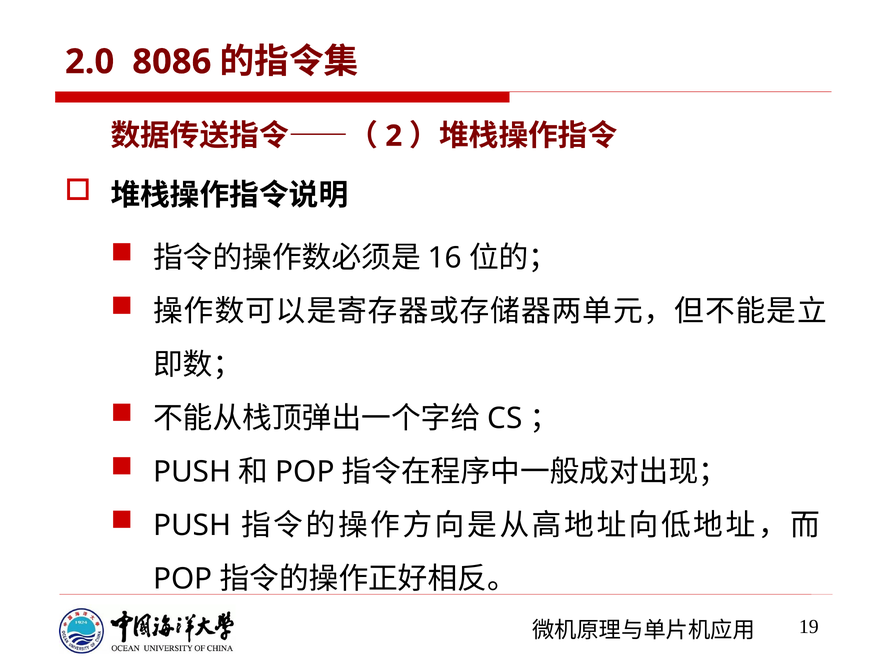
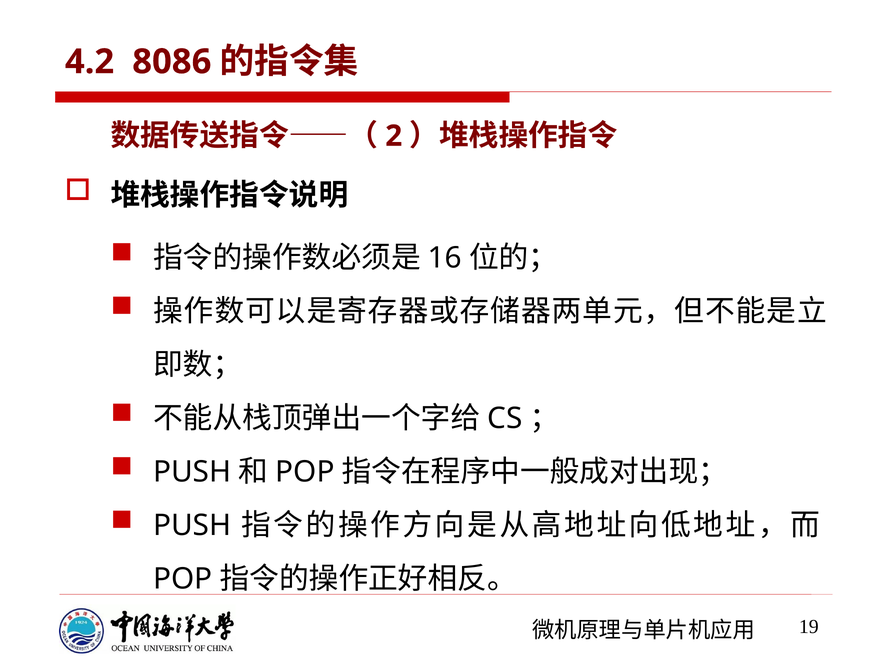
2.0: 2.0 -> 4.2
